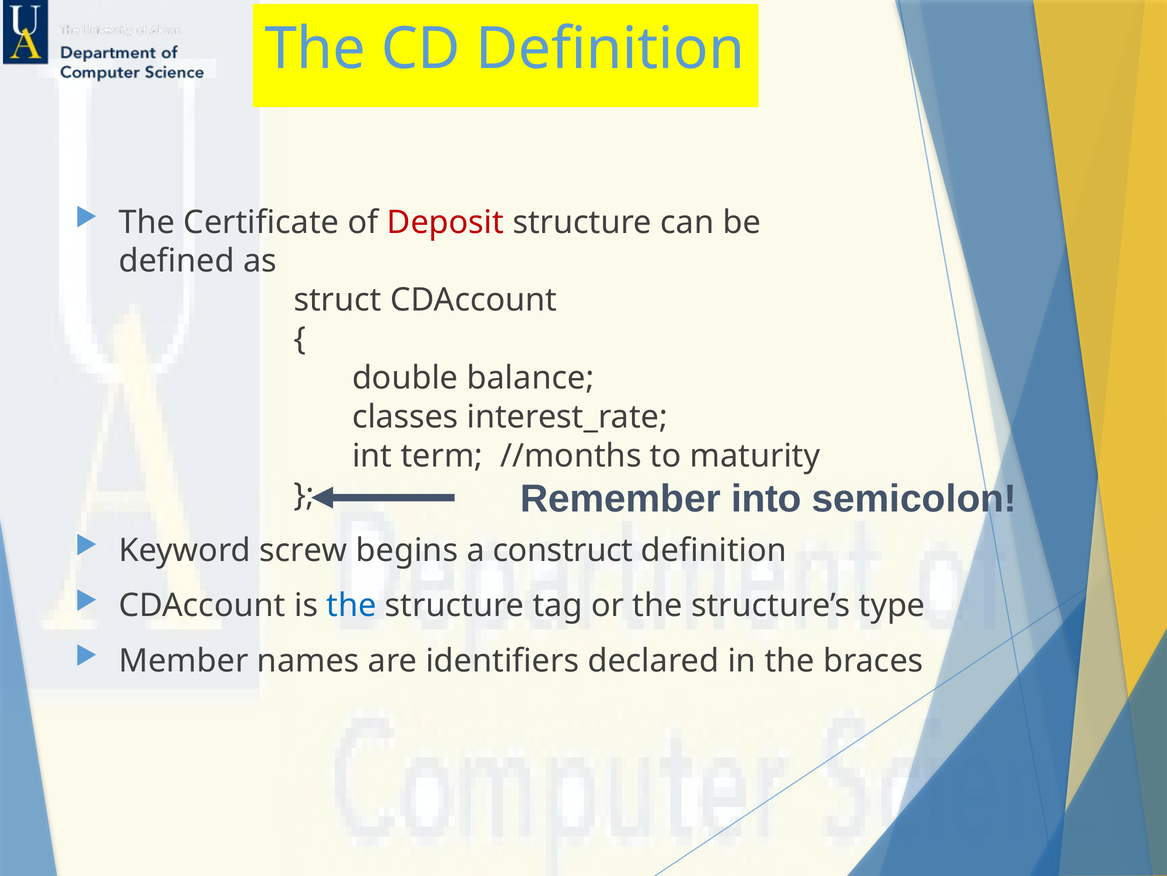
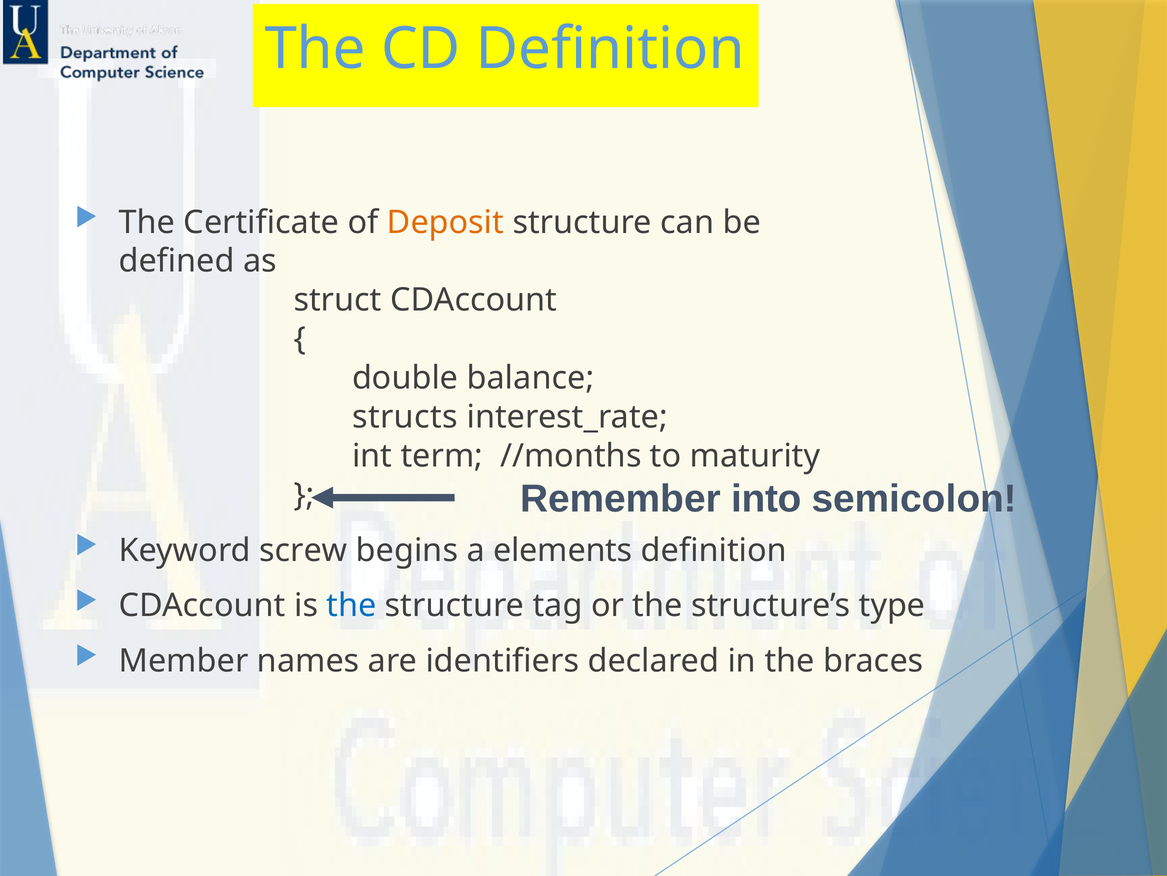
Deposit colour: red -> orange
classes: classes -> structs
construct: construct -> elements
